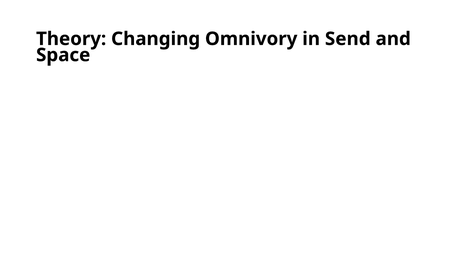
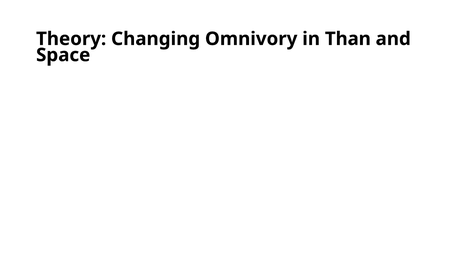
Send: Send -> Than
